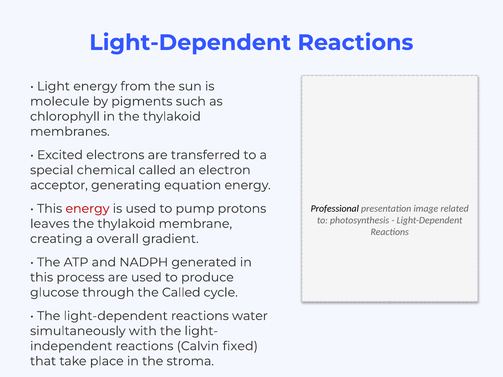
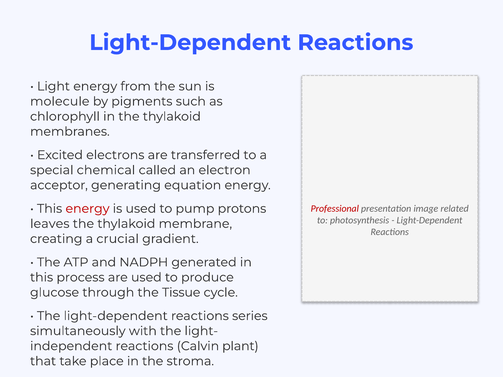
Professional colour: black -> red
overall: overall -> crucial
the Called: Called -> Tissue
water: water -> series
fixed: fixed -> plant
